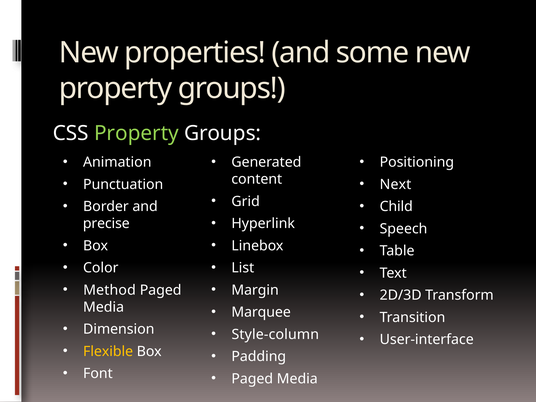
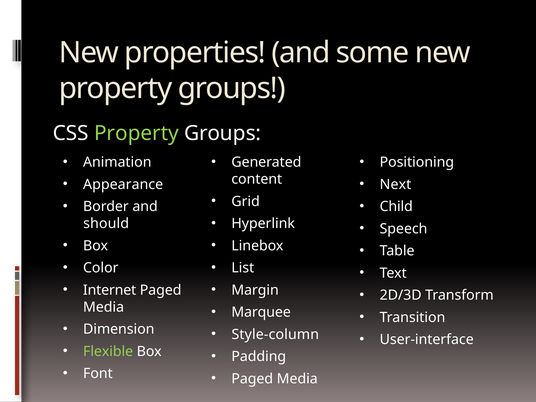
Punctuation: Punctuation -> Appearance
precise: precise -> should
Method: Method -> Internet
Flexible colour: yellow -> light green
